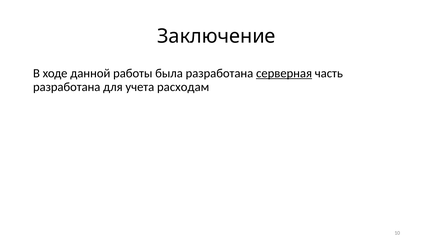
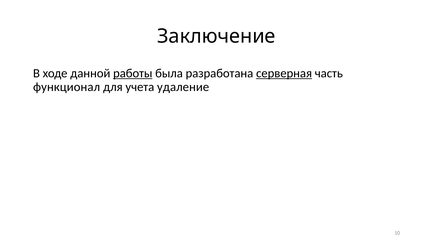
работы underline: none -> present
разработана at (67, 87): разработана -> функционал
расходам: расходам -> удаление
